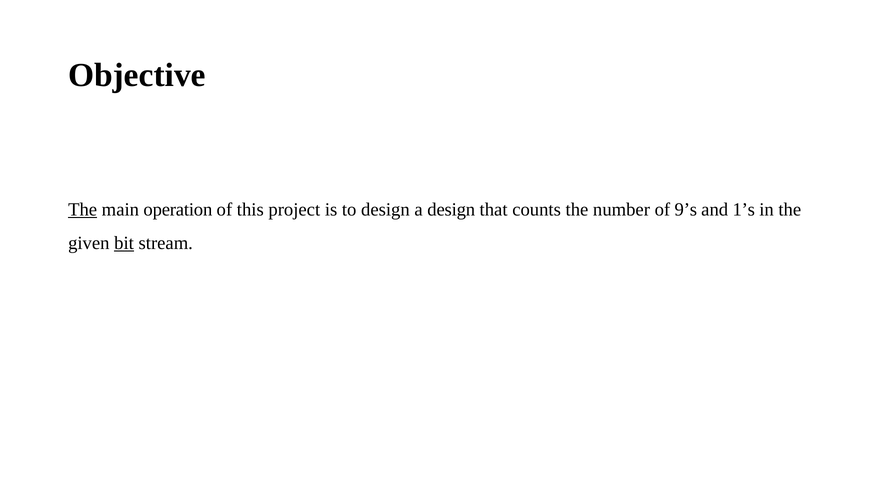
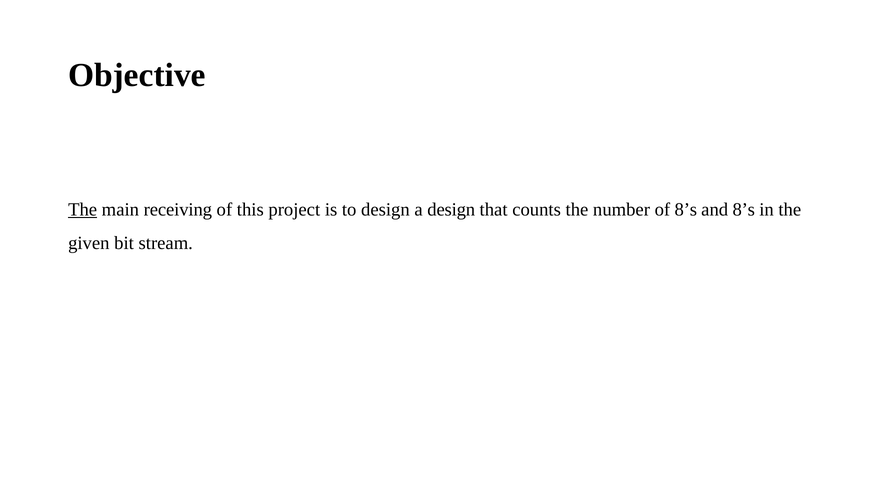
operation: operation -> receiving
of 9’s: 9’s -> 8’s
and 1’s: 1’s -> 8’s
bit underline: present -> none
